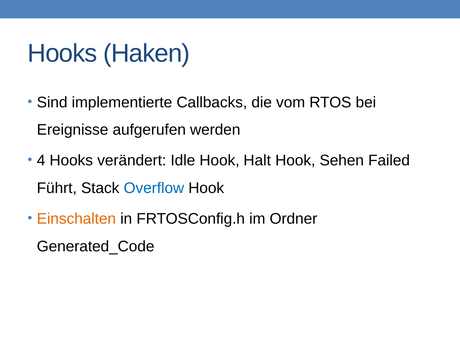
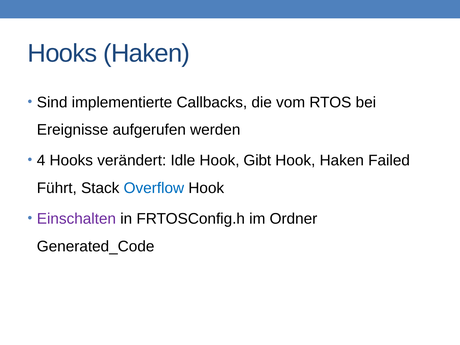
Halt: Halt -> Gibt
Hook Sehen: Sehen -> Haken
Einschalten colour: orange -> purple
